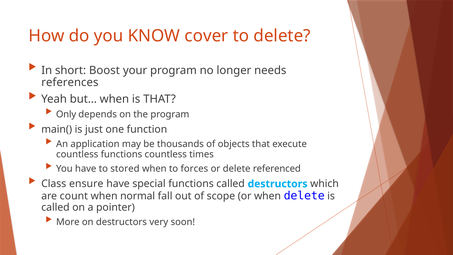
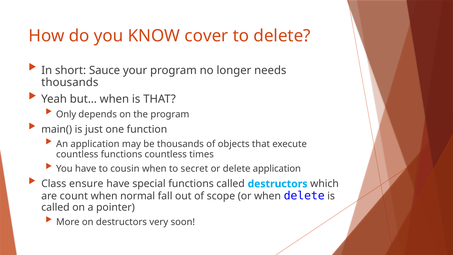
Boost: Boost -> Sauce
references at (70, 83): references -> thousands
stored: stored -> cousin
forces: forces -> secret
delete referenced: referenced -> application
